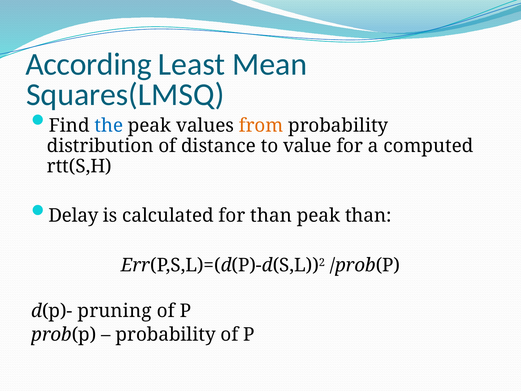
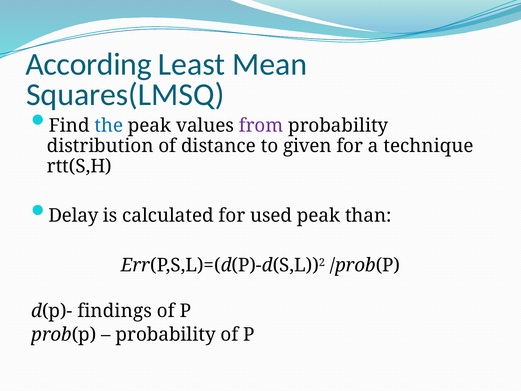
from colour: orange -> purple
value: value -> given
computed: computed -> technique
for than: than -> used
pruning: pruning -> findings
